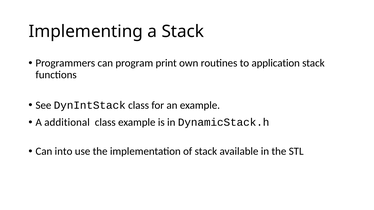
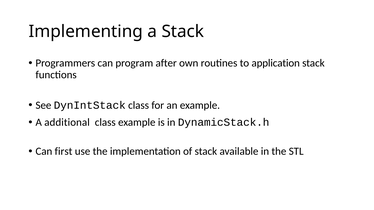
print: print -> after
into: into -> first
